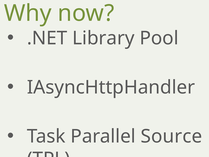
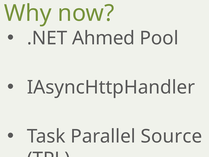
Library: Library -> Ahmed
